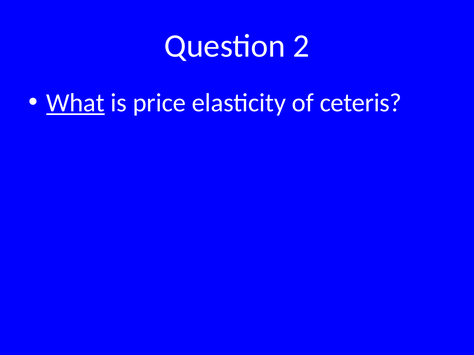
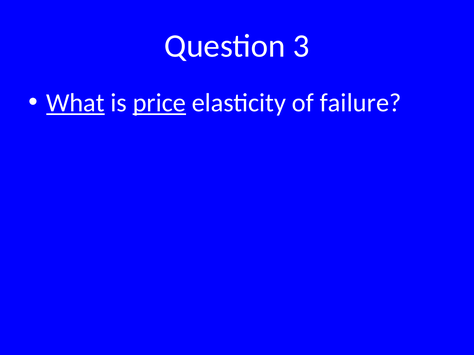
2: 2 -> 3
price underline: none -> present
ceteris: ceteris -> failure
